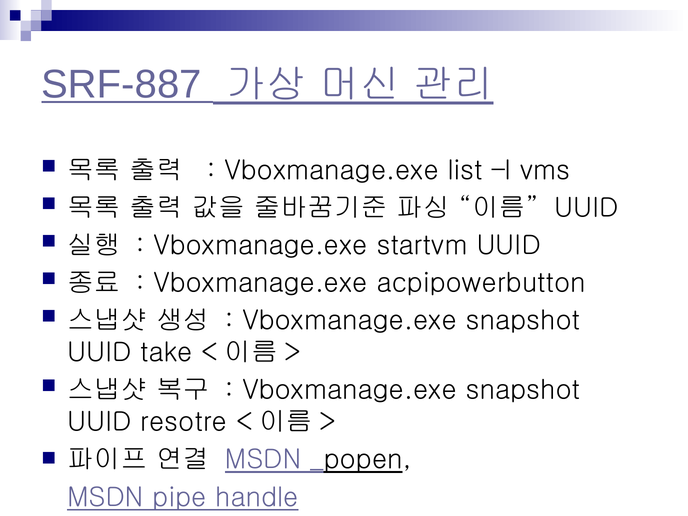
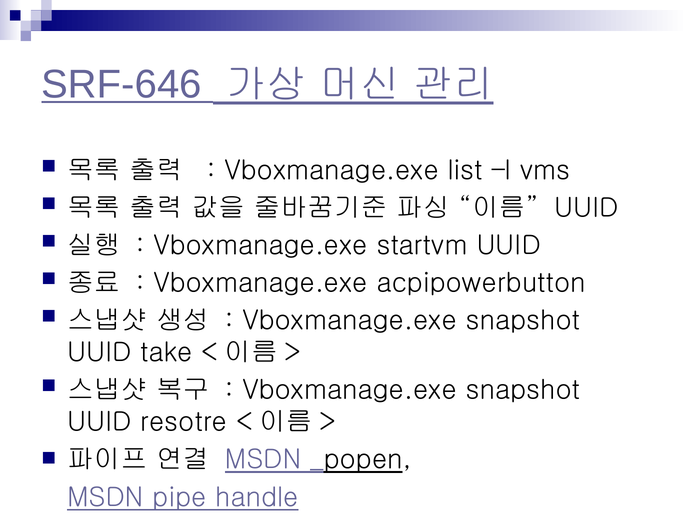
SRF-887: SRF-887 -> SRF-646
